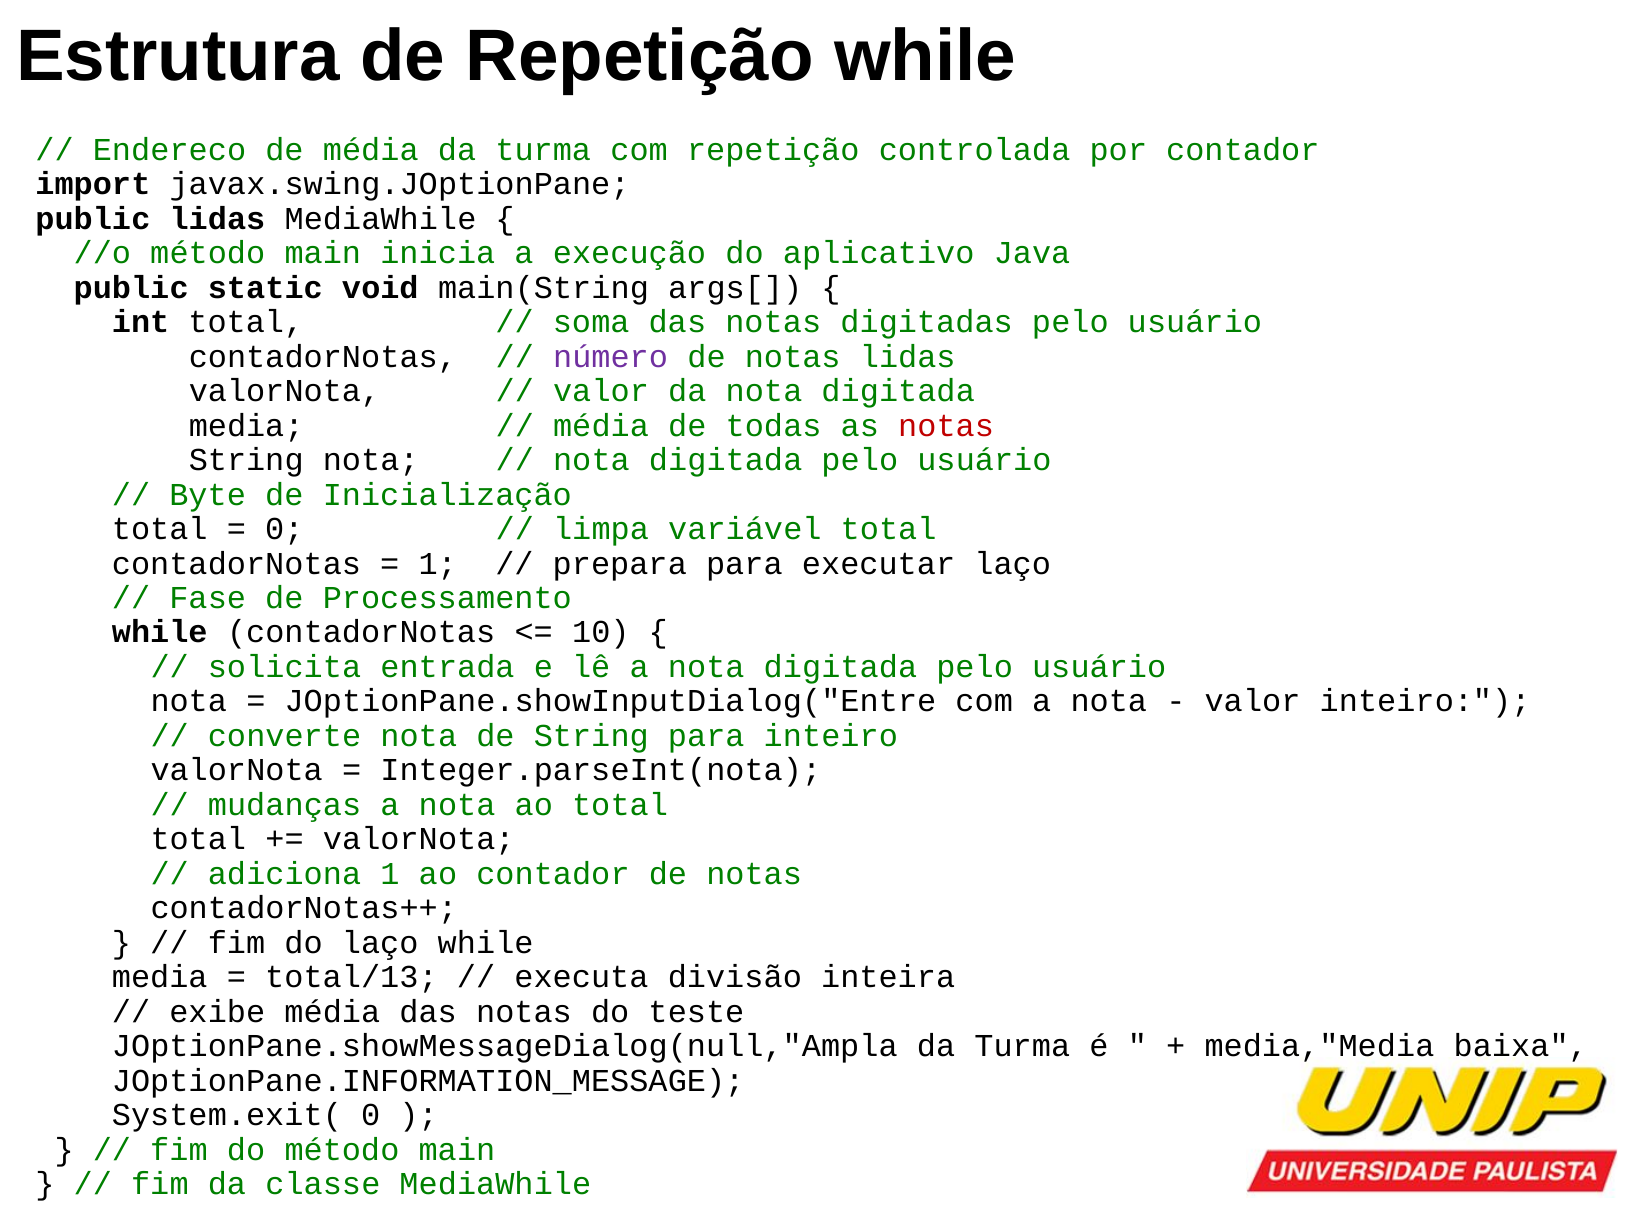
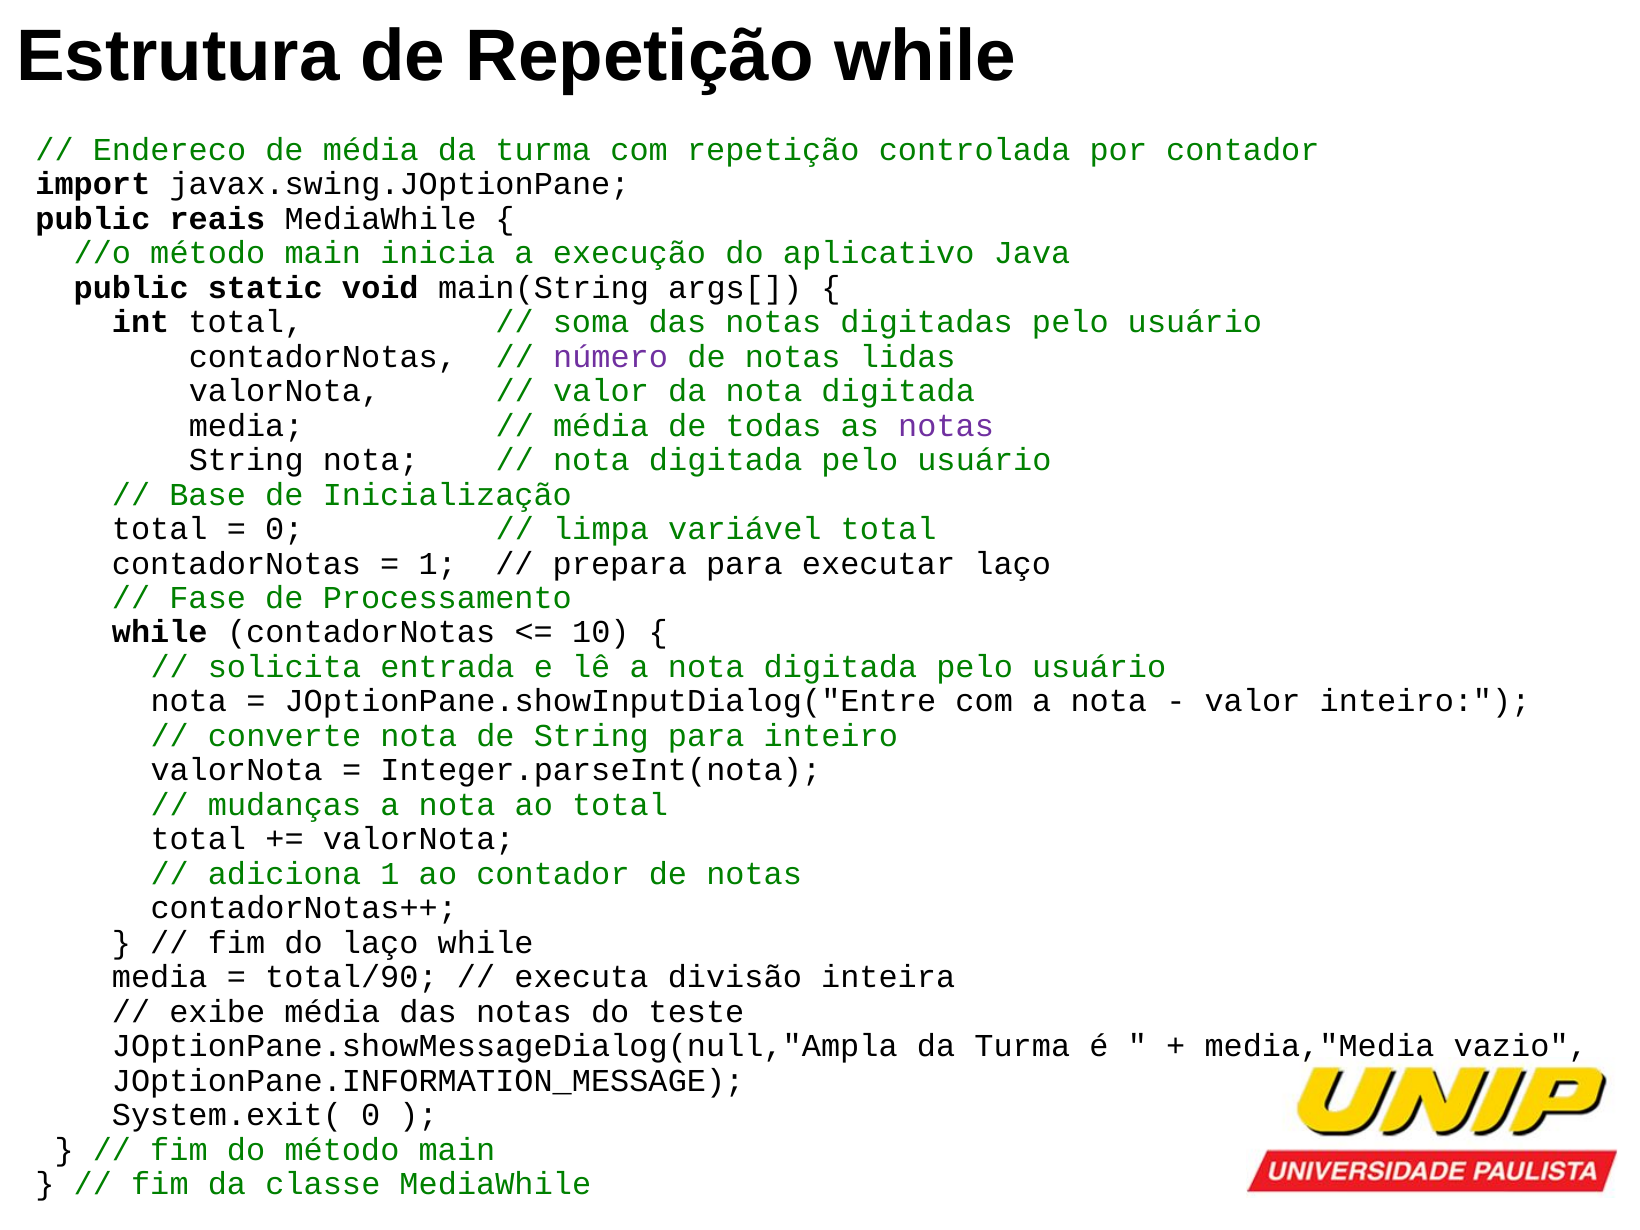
public lidas: lidas -> reais
notas at (946, 426) colour: red -> purple
Byte: Byte -> Base
total/13: total/13 -> total/90
baixa: baixa -> vazio
